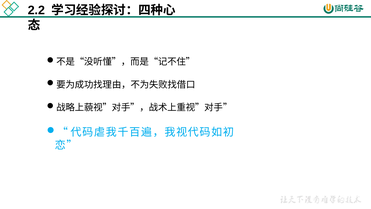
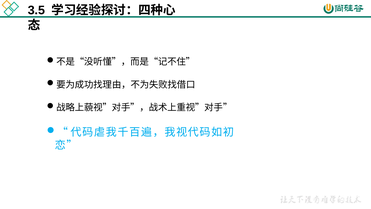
2.2: 2.2 -> 3.5
